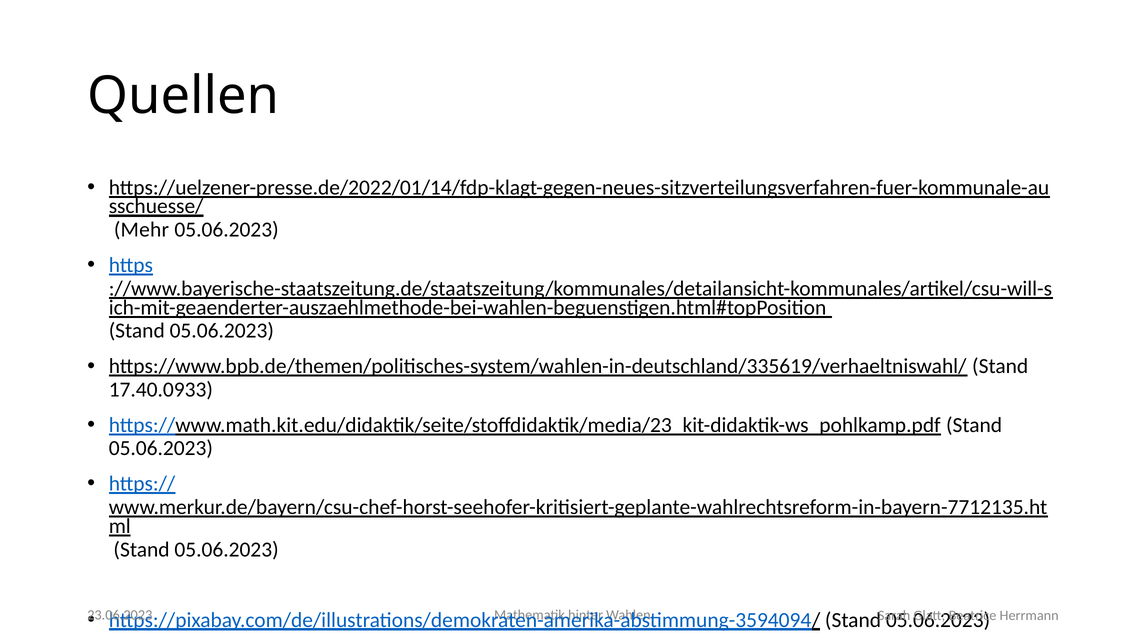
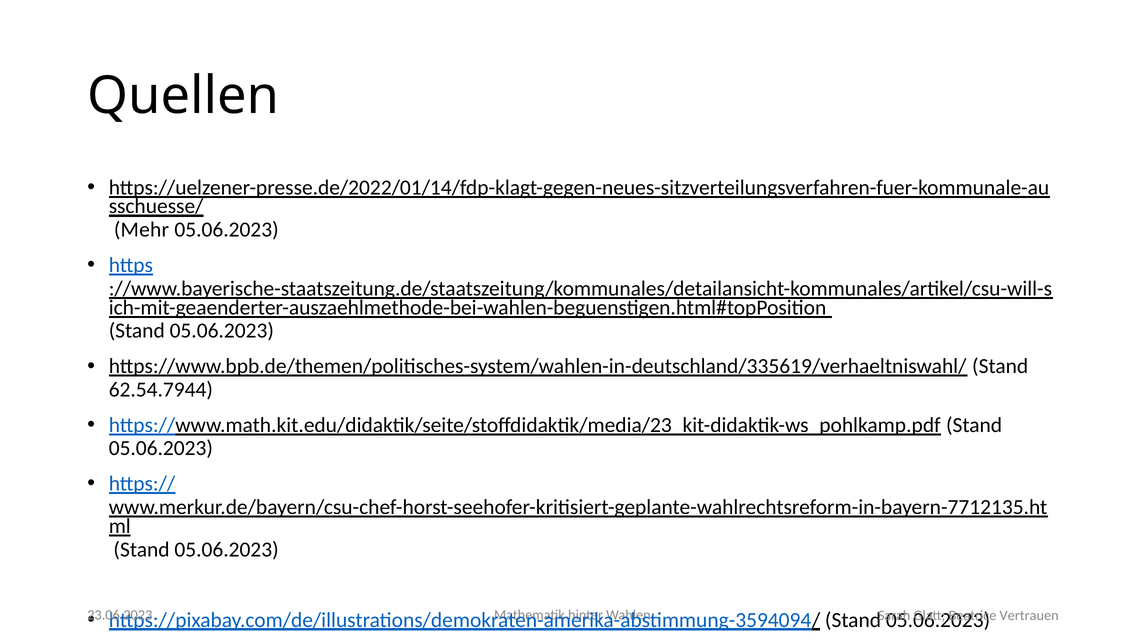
17.40.0933: 17.40.0933 -> 62.54.7944
Herrmann: Herrmann -> Vertrauen
